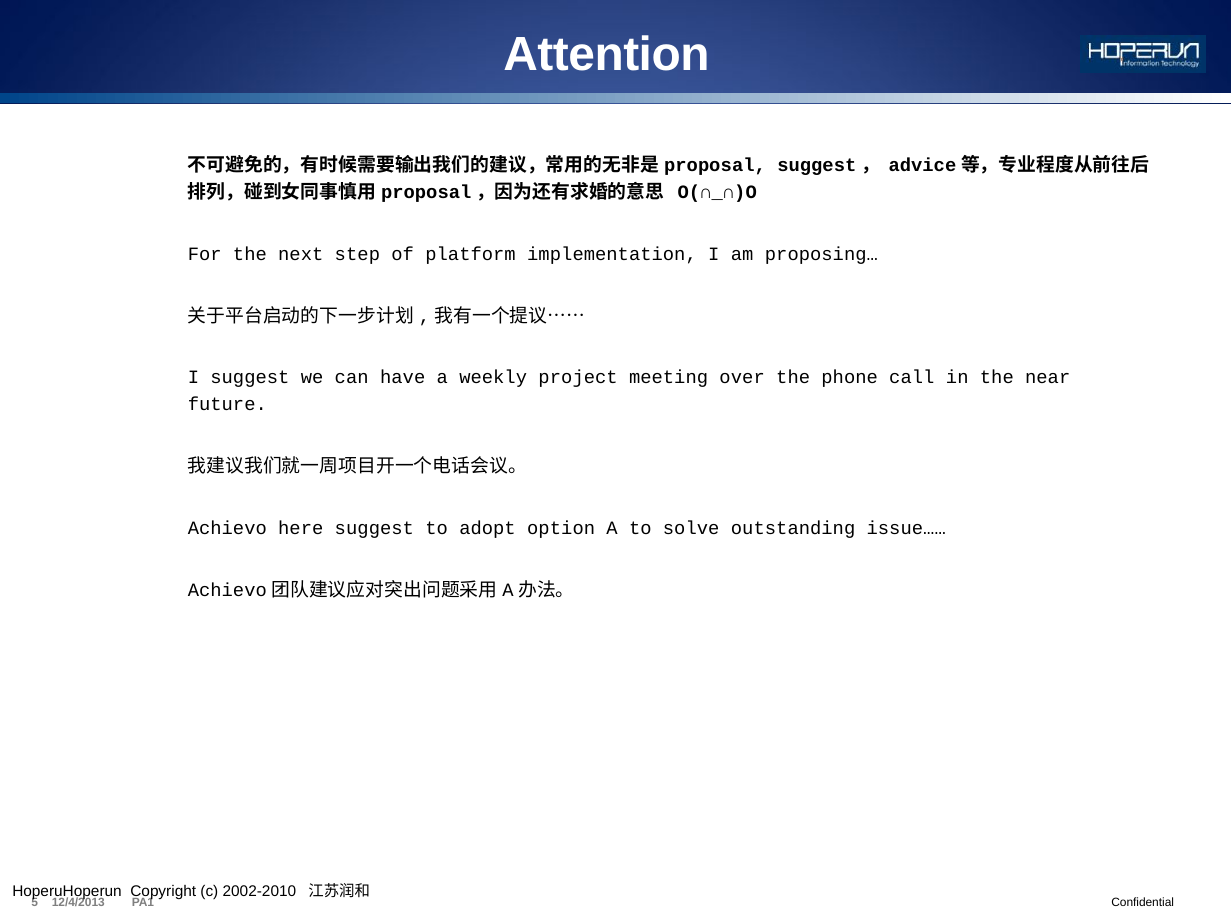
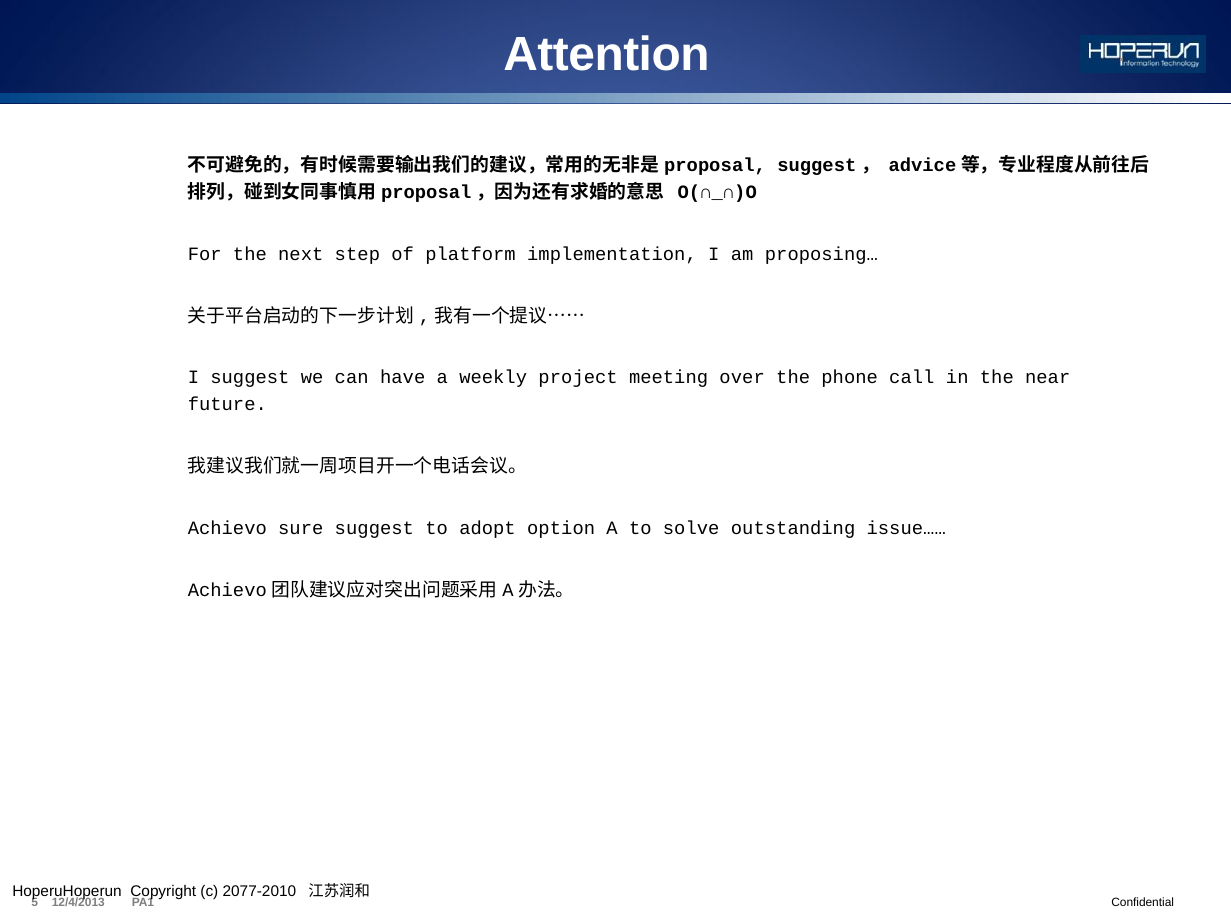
here: here -> sure
2002-2010: 2002-2010 -> 2077-2010
